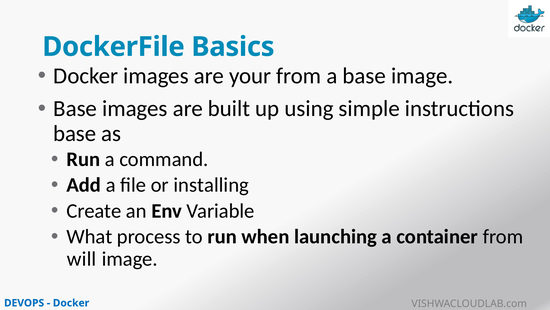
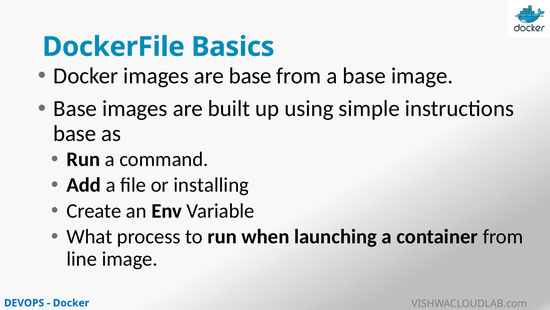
are your: your -> base
will: will -> line
